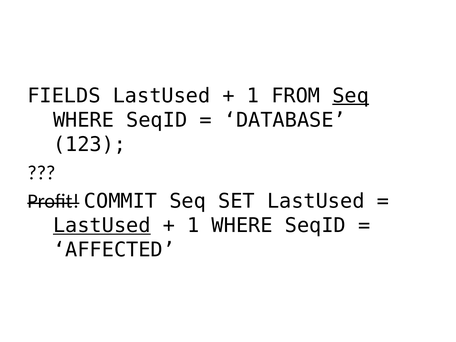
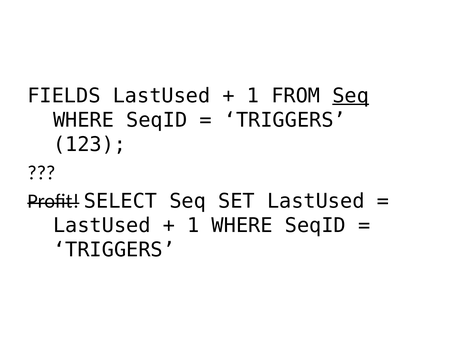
DATABASE at (285, 120): DATABASE -> TRIGGERS
COMMIT: COMMIT -> SELECT
LastUsed at (102, 225) underline: present -> none
AFFECTED at (114, 250): AFFECTED -> TRIGGERS
